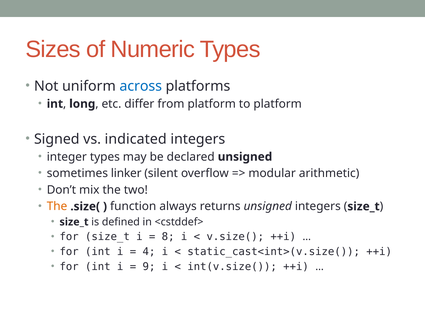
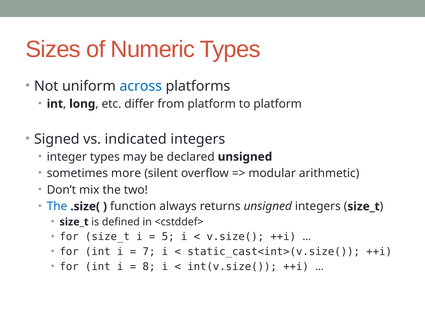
linker: linker -> more
The at (57, 206) colour: orange -> blue
8: 8 -> 5
4: 4 -> 7
9: 9 -> 8
